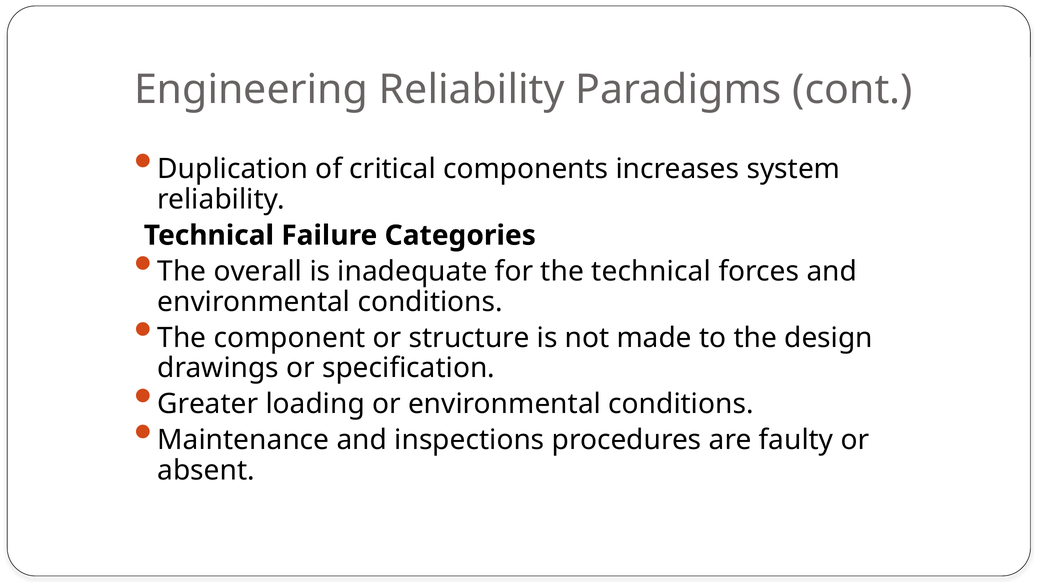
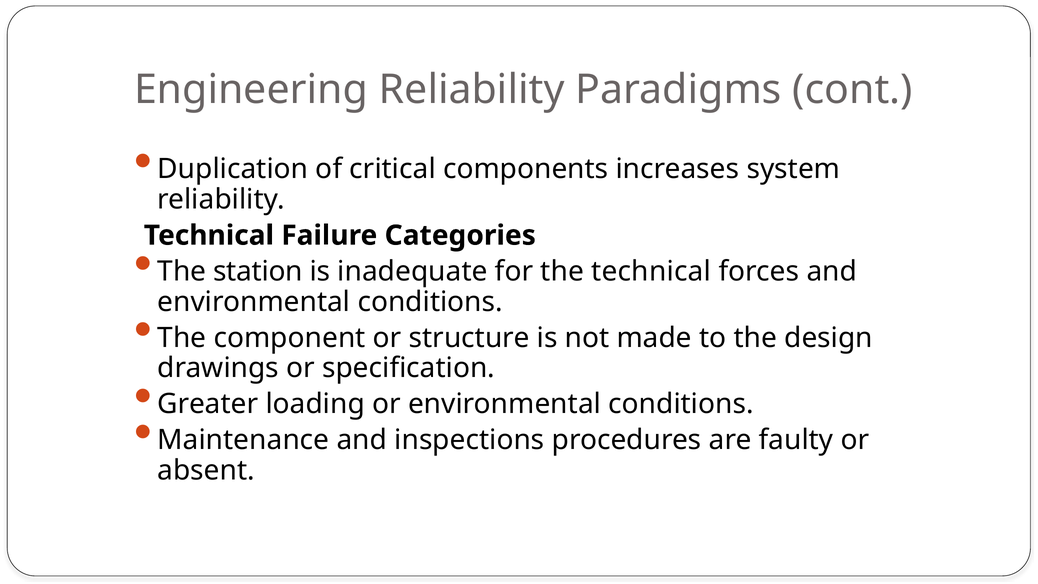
overall: overall -> station
